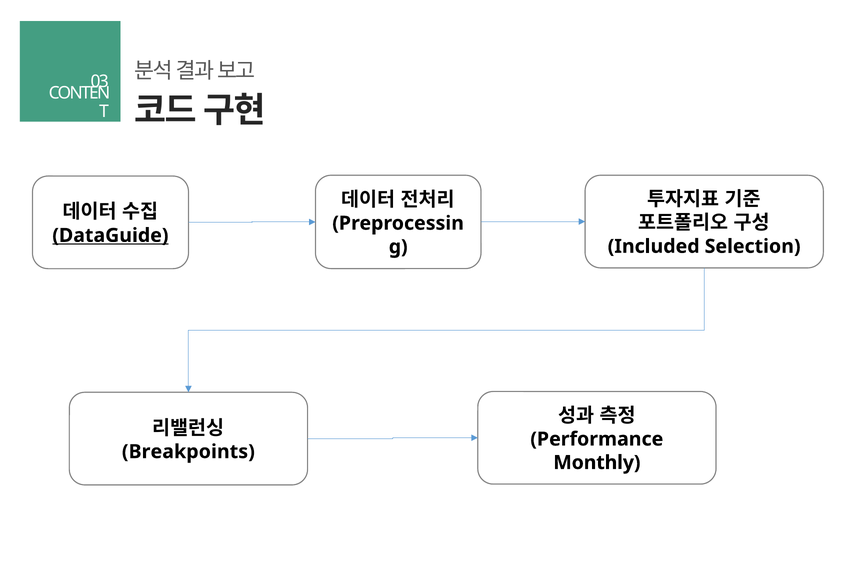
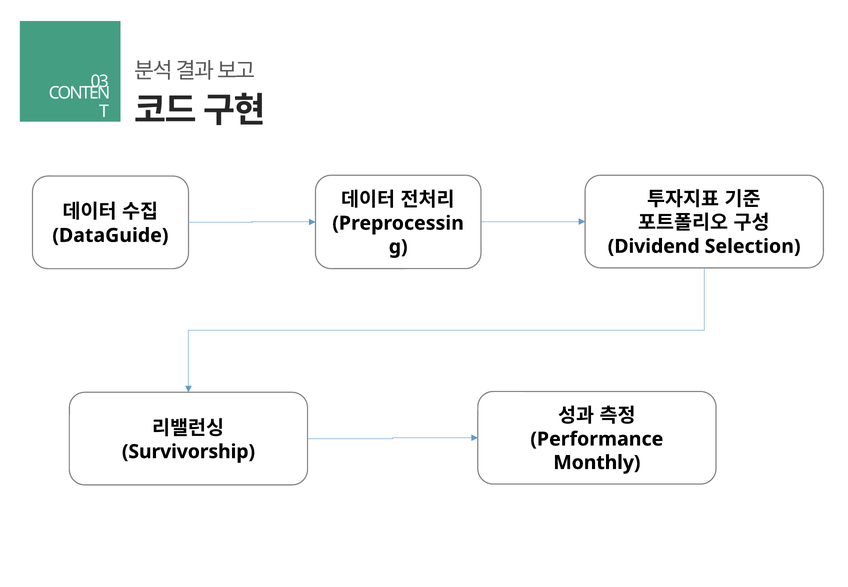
DataGuide underline: present -> none
Included: Included -> Dividend
Breakpoints: Breakpoints -> Survivorship
